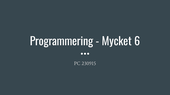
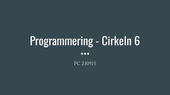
Mycket: Mycket -> Cirkeln
